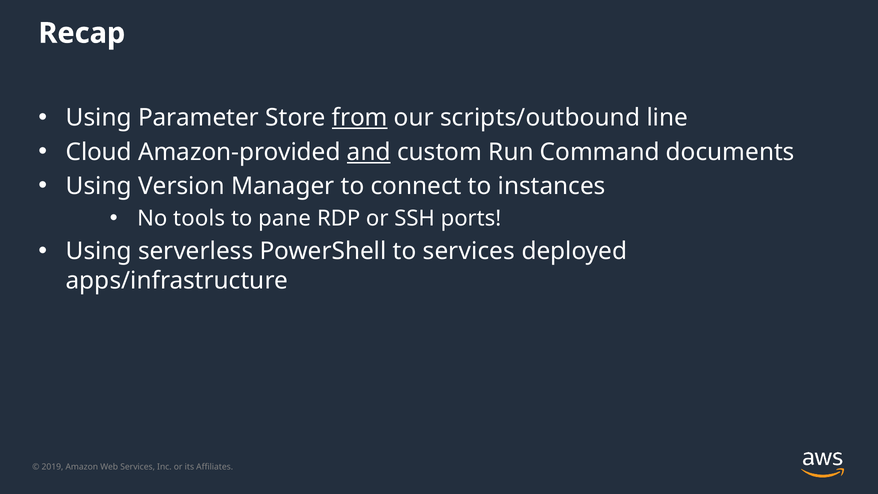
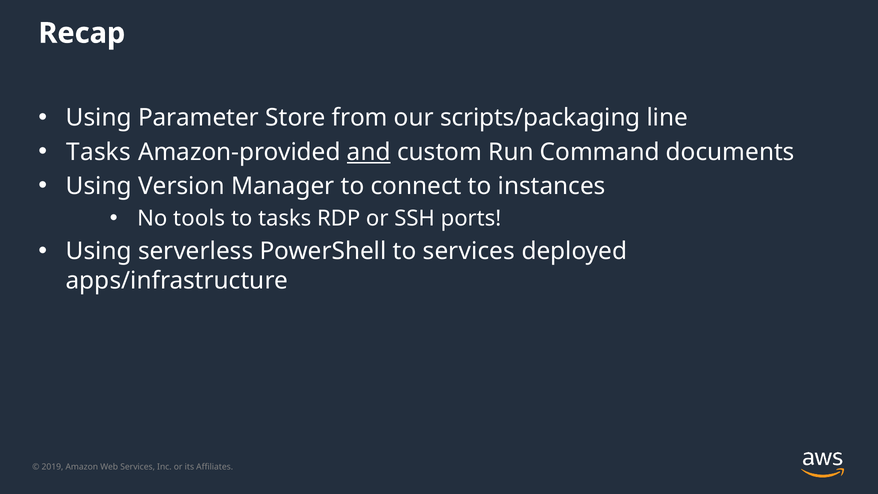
from underline: present -> none
scripts/outbound: scripts/outbound -> scripts/packaging
Cloud at (99, 152): Cloud -> Tasks
to pane: pane -> tasks
